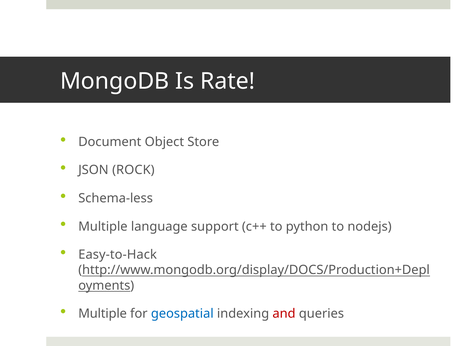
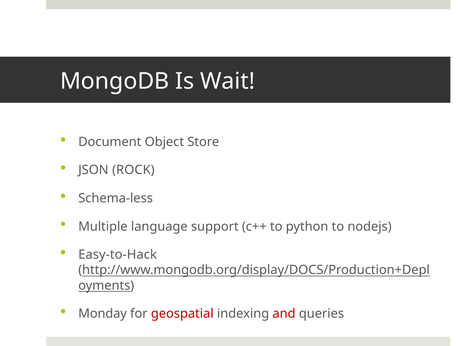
Rate: Rate -> Wait
Multiple at (103, 314): Multiple -> Monday
geospatial colour: blue -> red
